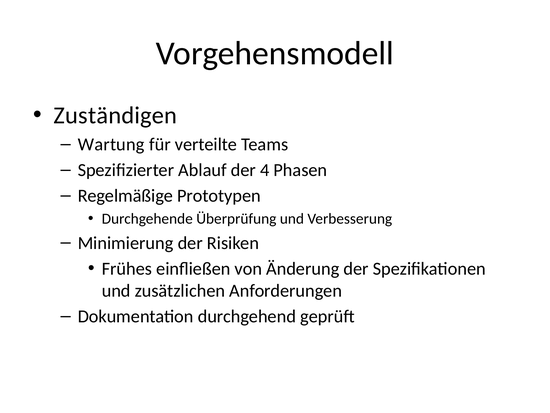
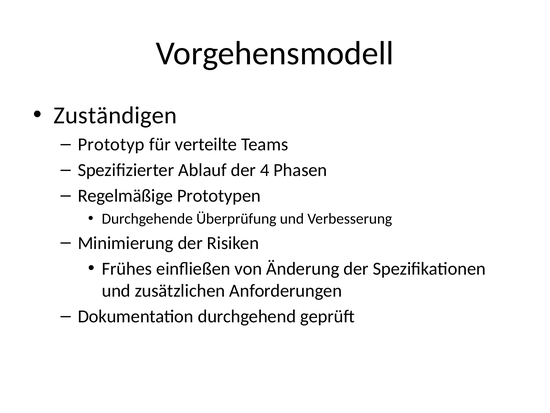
Wartung: Wartung -> Prototyp
